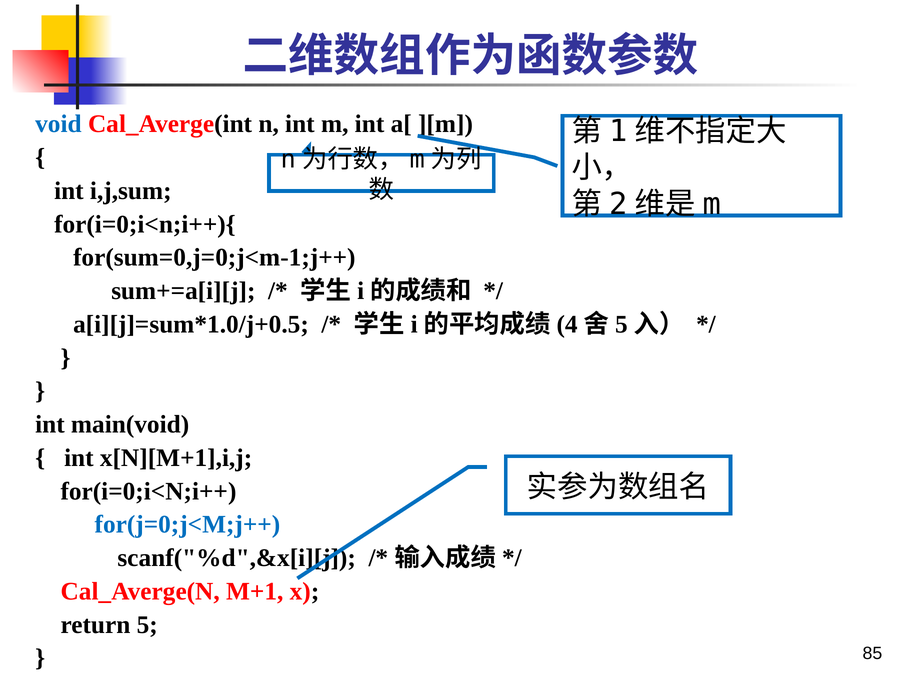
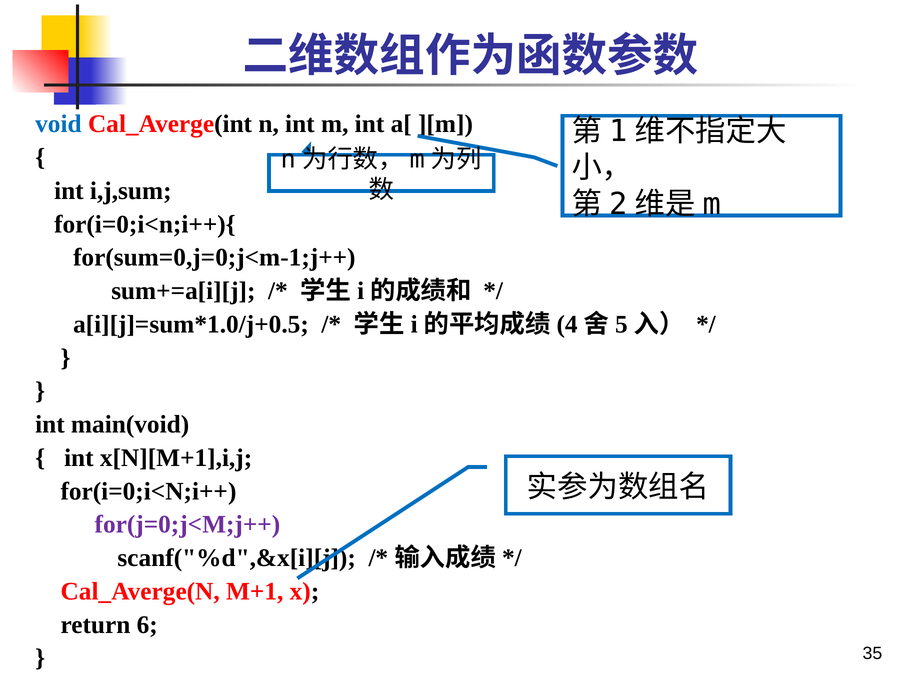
for(j=0;j<M;j++ colour: blue -> purple
5: 5 -> 6
85: 85 -> 35
